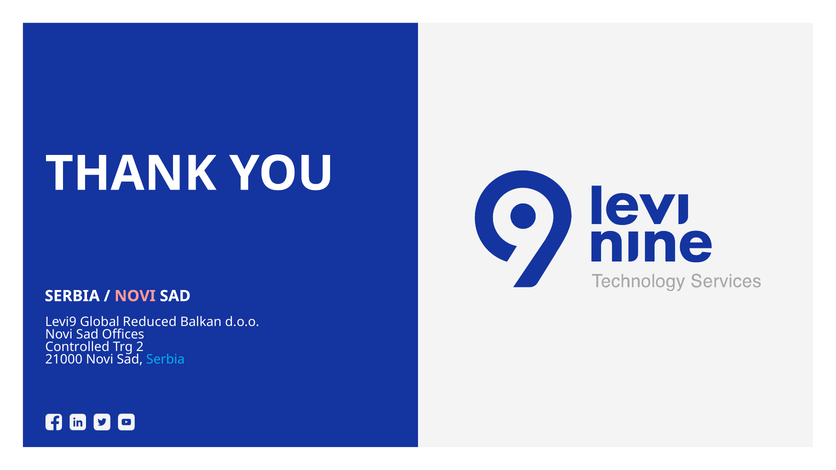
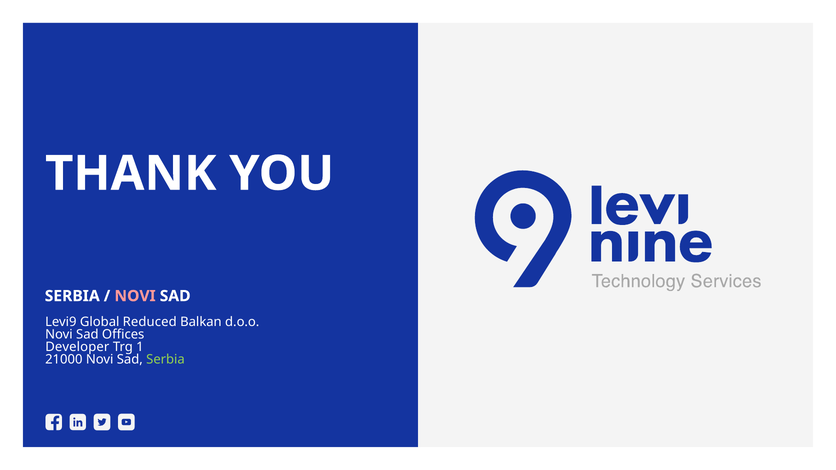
Controlled: Controlled -> Developer
2: 2 -> 1
Serbia at (166, 360) colour: light blue -> light green
